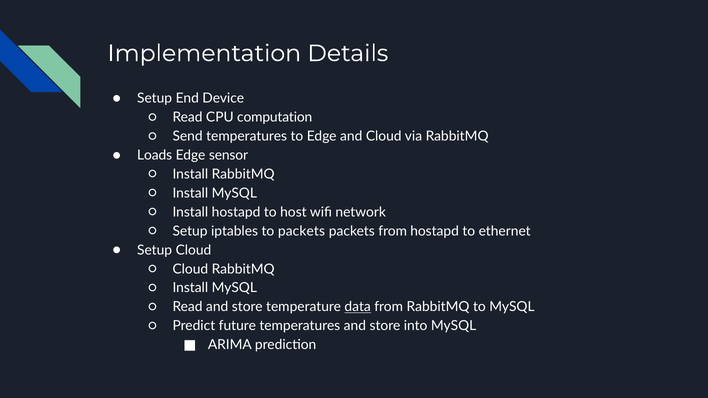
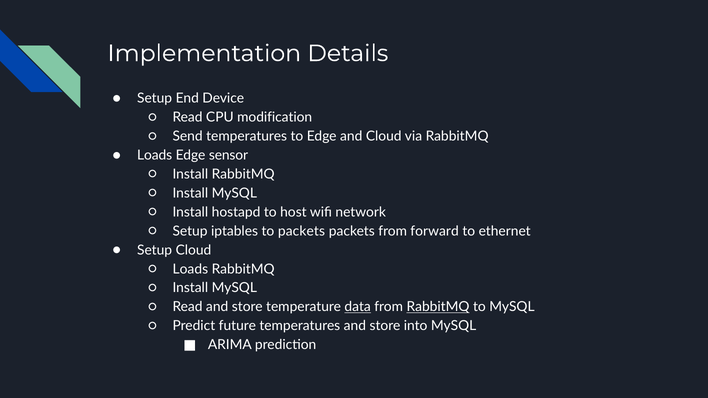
computation: computation -> modification
from hostapd: hostapd -> forward
Cloud at (190, 269): Cloud -> Loads
RabbitMQ at (438, 307) underline: none -> present
